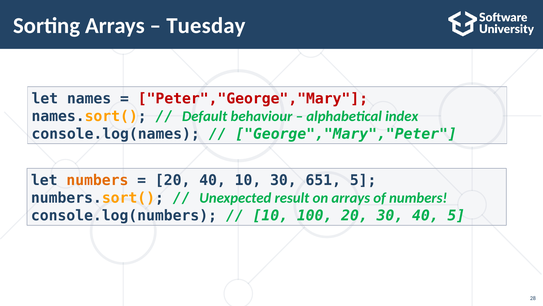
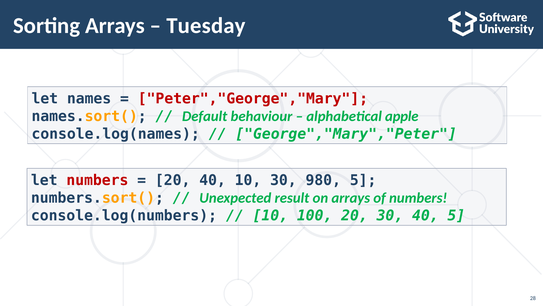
index: index -> apple
numbers at (97, 180) colour: orange -> red
651: 651 -> 980
